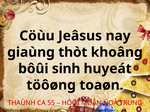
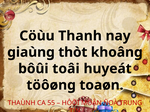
Jeâsus: Jeâsus -> Thanh
sinh: sinh -> toâi
